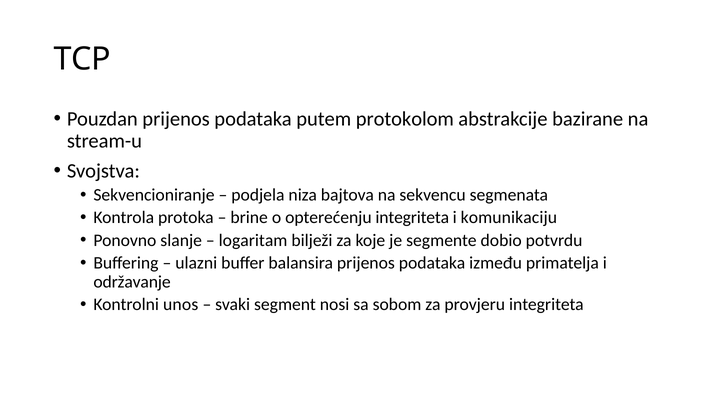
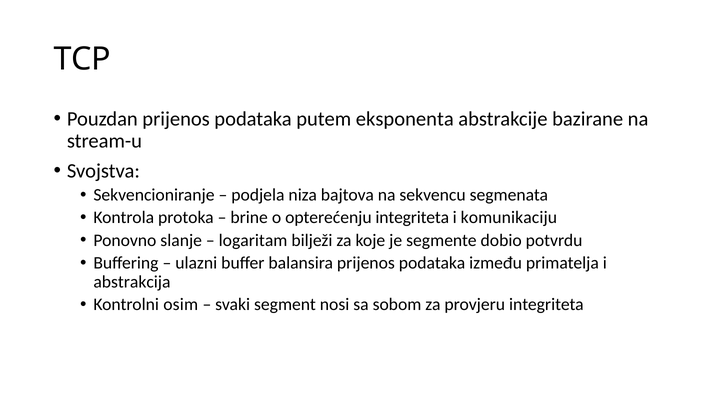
protokolom: protokolom -> eksponenta
održavanje: održavanje -> abstrakcija
unos: unos -> osim
